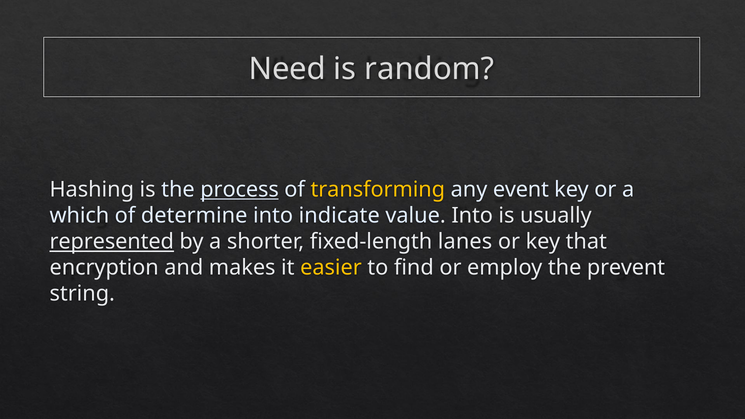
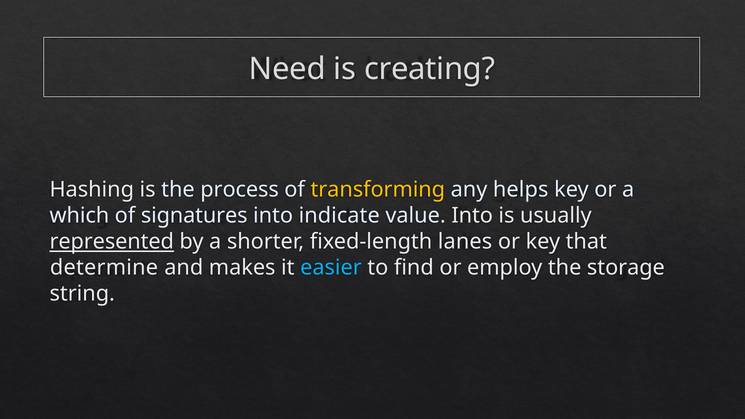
random: random -> creating
process underline: present -> none
event: event -> helps
determine: determine -> signatures
encryption: encryption -> determine
easier colour: yellow -> light blue
prevent: prevent -> storage
